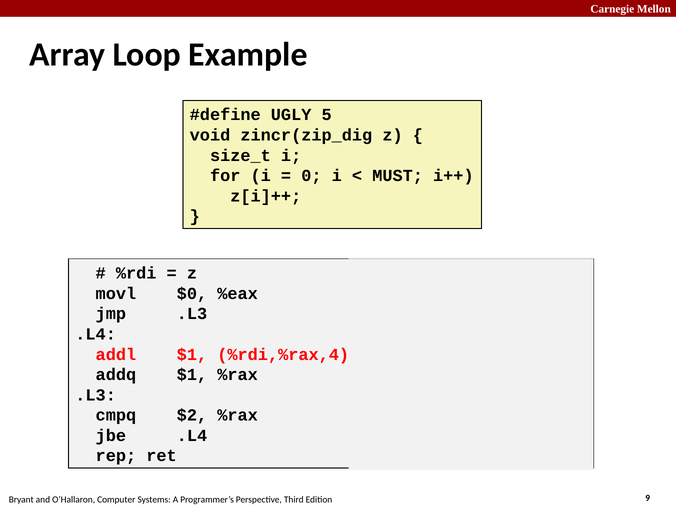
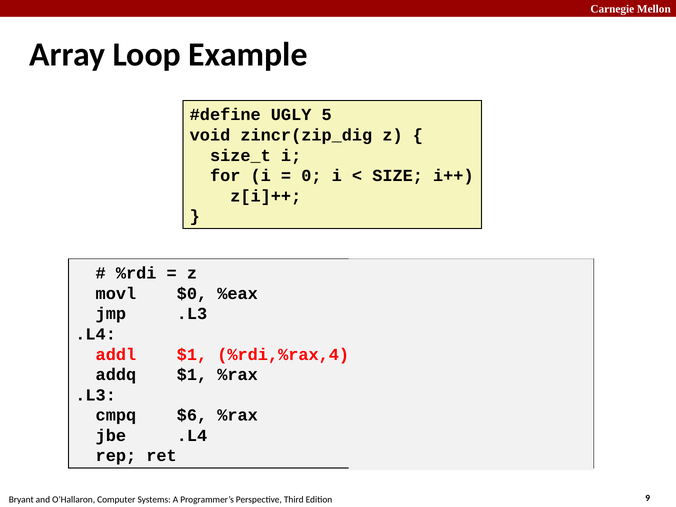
MUST: MUST -> SIZE
$2: $2 -> $6
